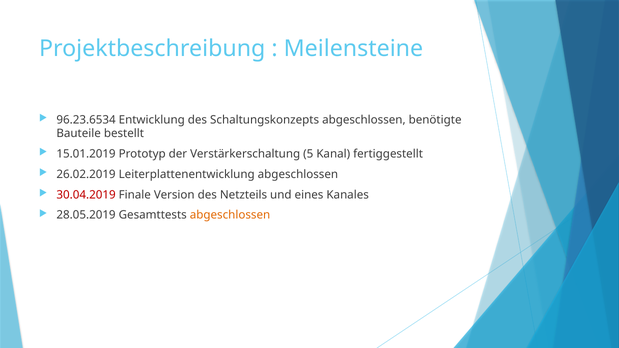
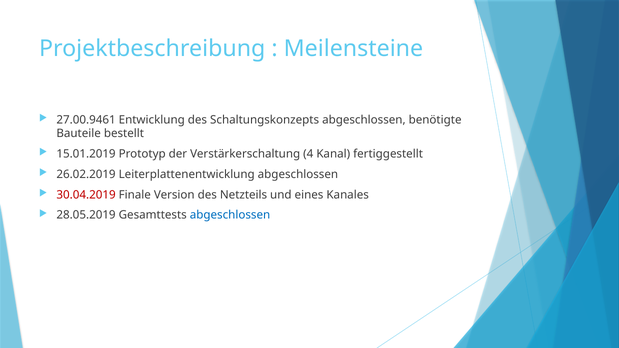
96.23.6534: 96.23.6534 -> 27.00.9461
5: 5 -> 4
abgeschlossen at (230, 215) colour: orange -> blue
